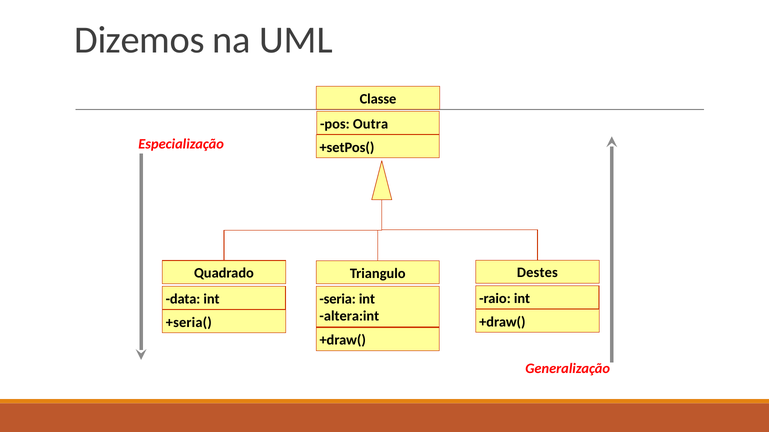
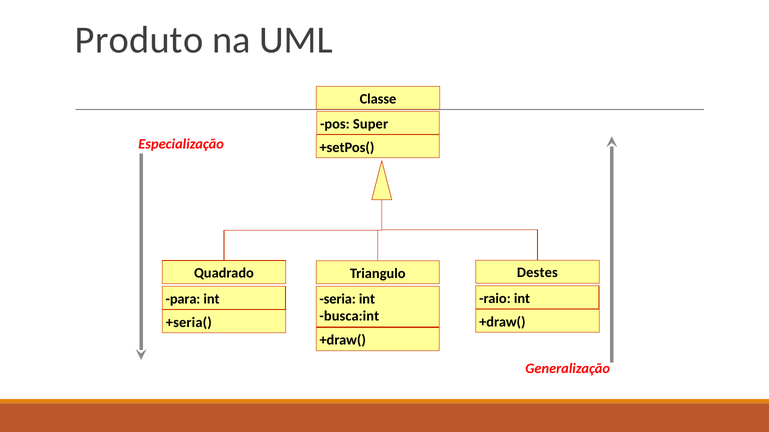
Dizemos: Dizemos -> Produto
Outra: Outra -> Super
data: data -> para
altera:int: altera:int -> busca:int
